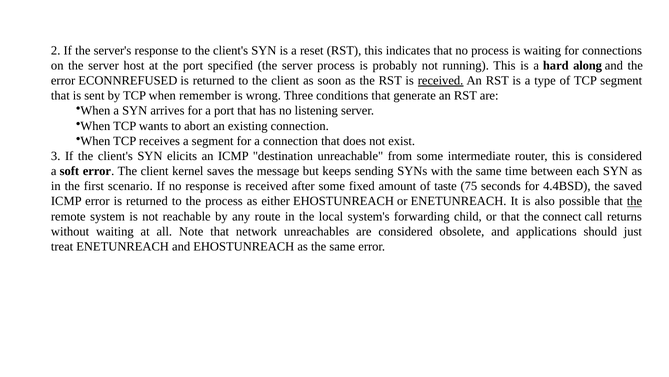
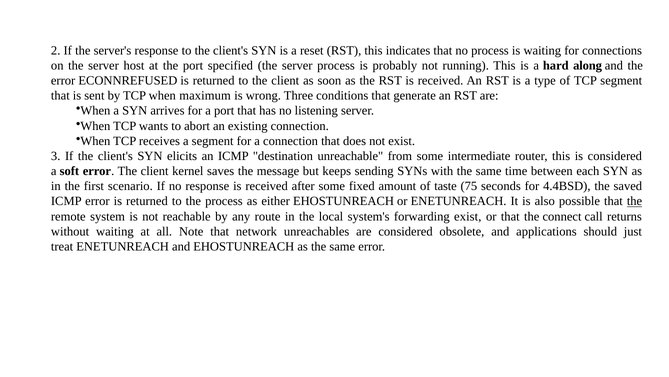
received at (441, 81) underline: present -> none
remember: remember -> maximum
forwarding child: child -> exist
